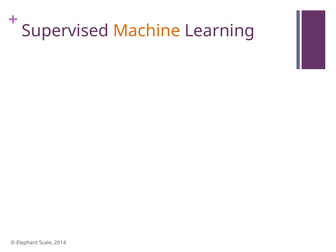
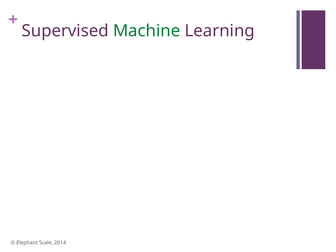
Machine colour: orange -> green
